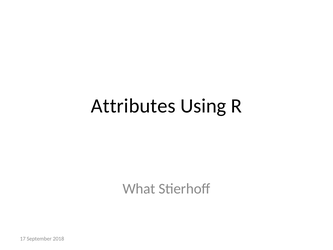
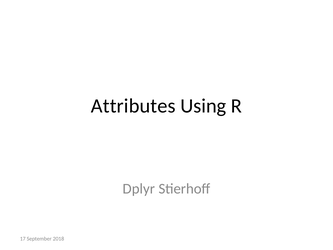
What: What -> Dplyr
